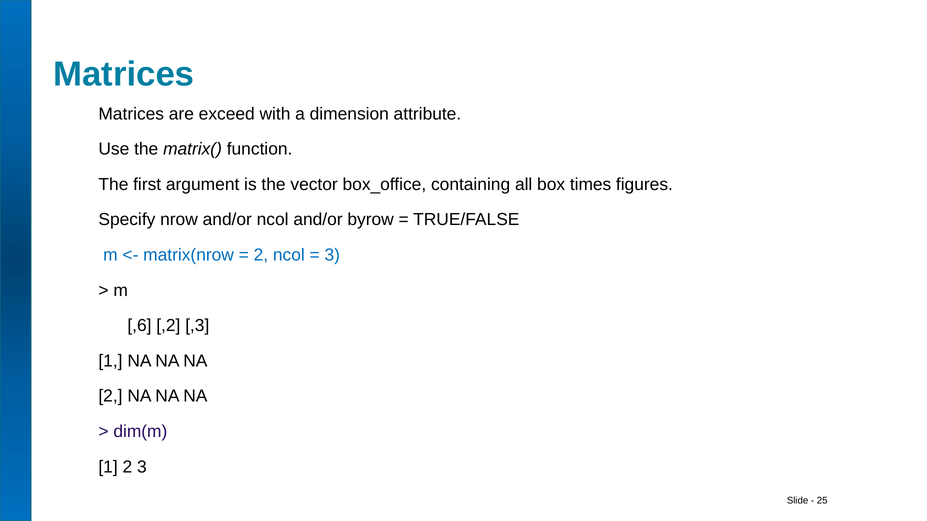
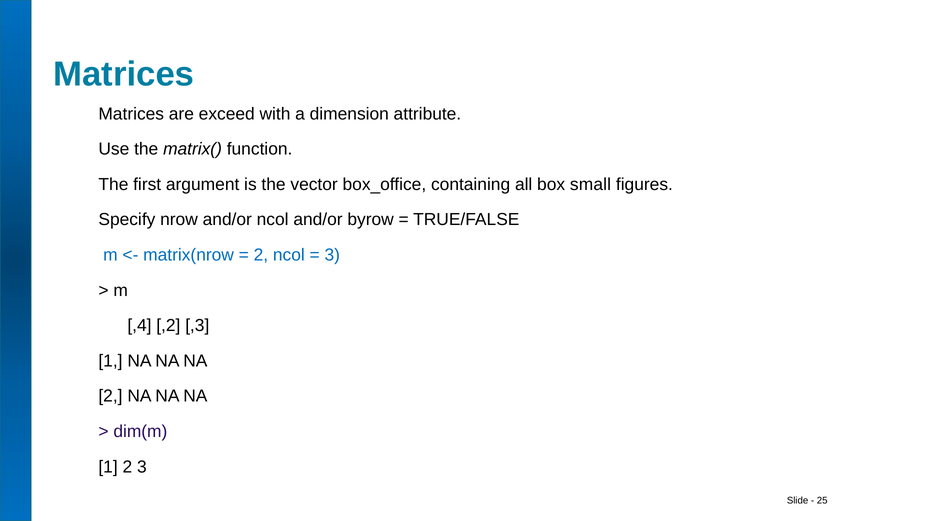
times: times -> small
,6: ,6 -> ,4
